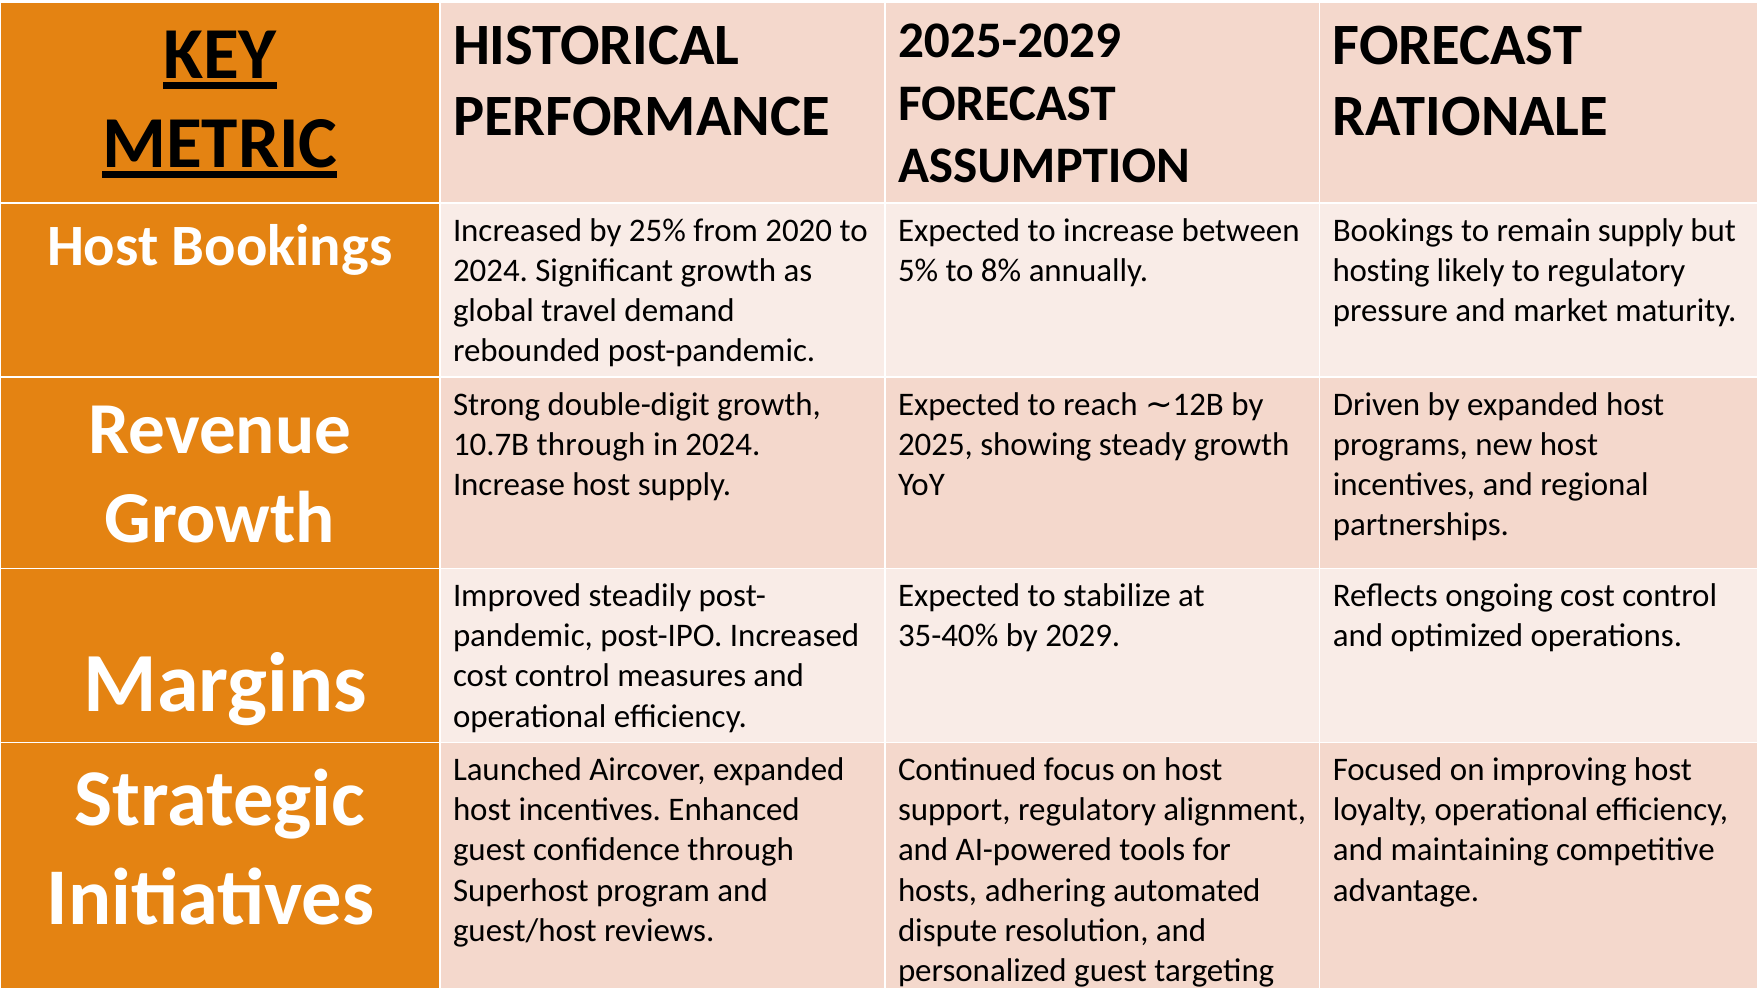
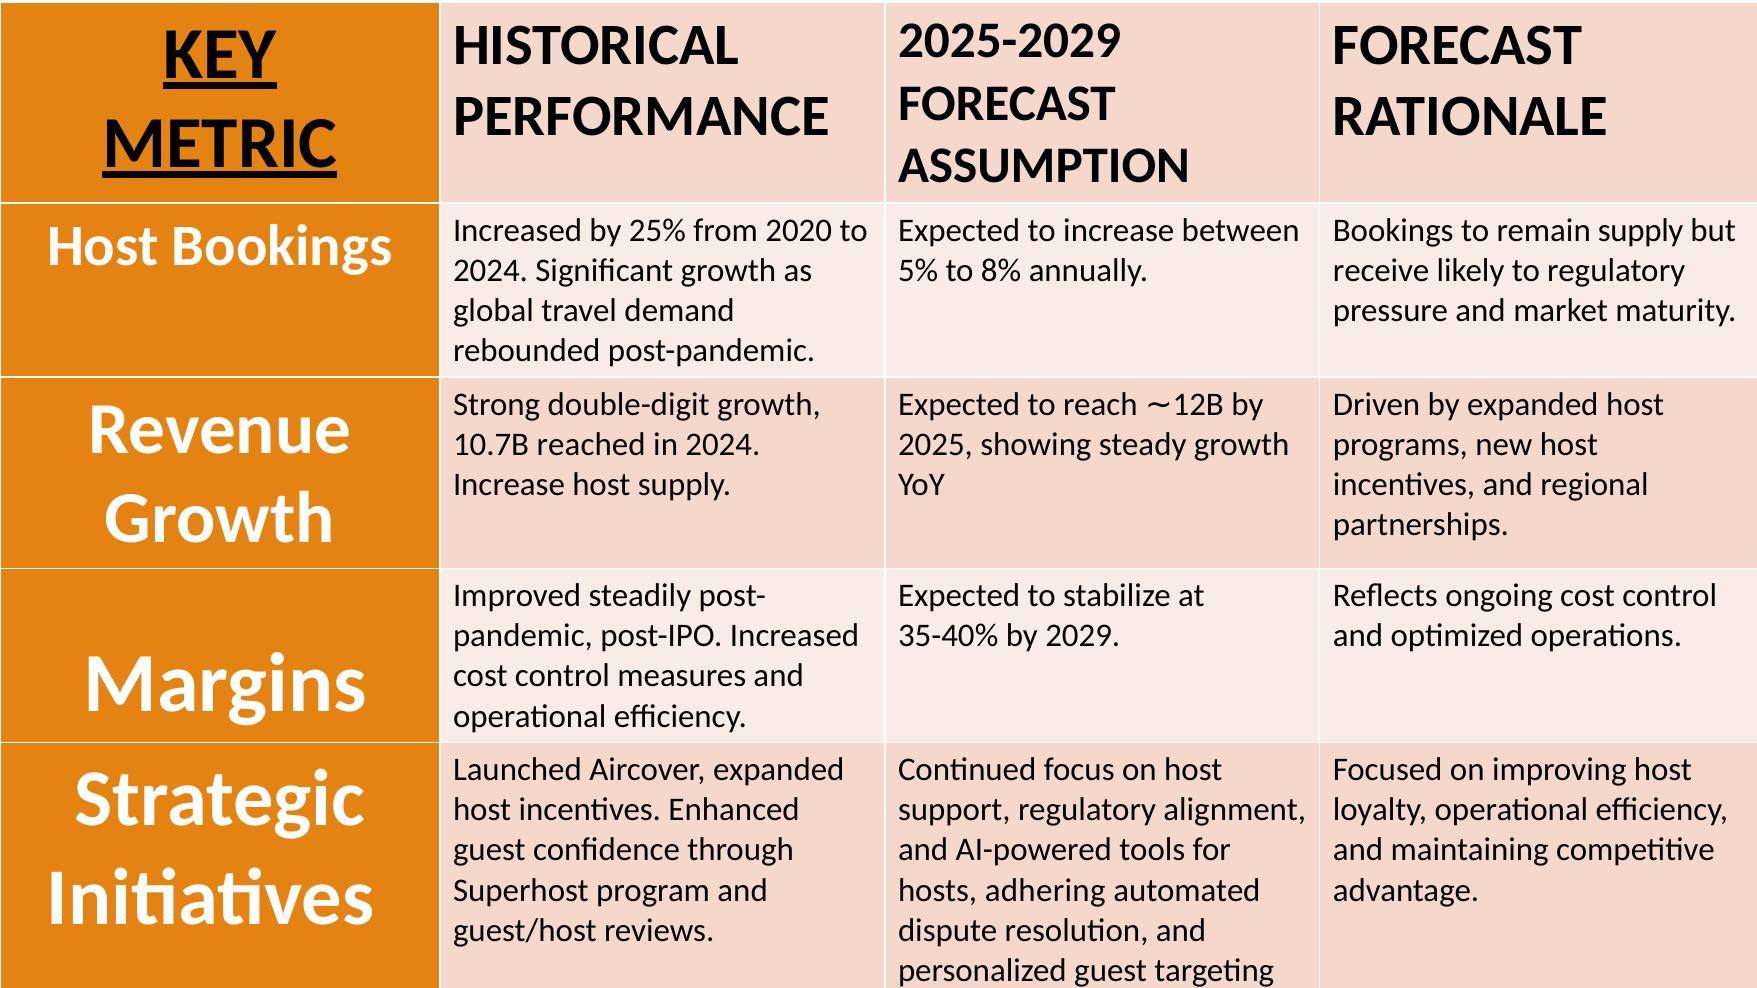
hosting: hosting -> receive
10.7B through: through -> reached
